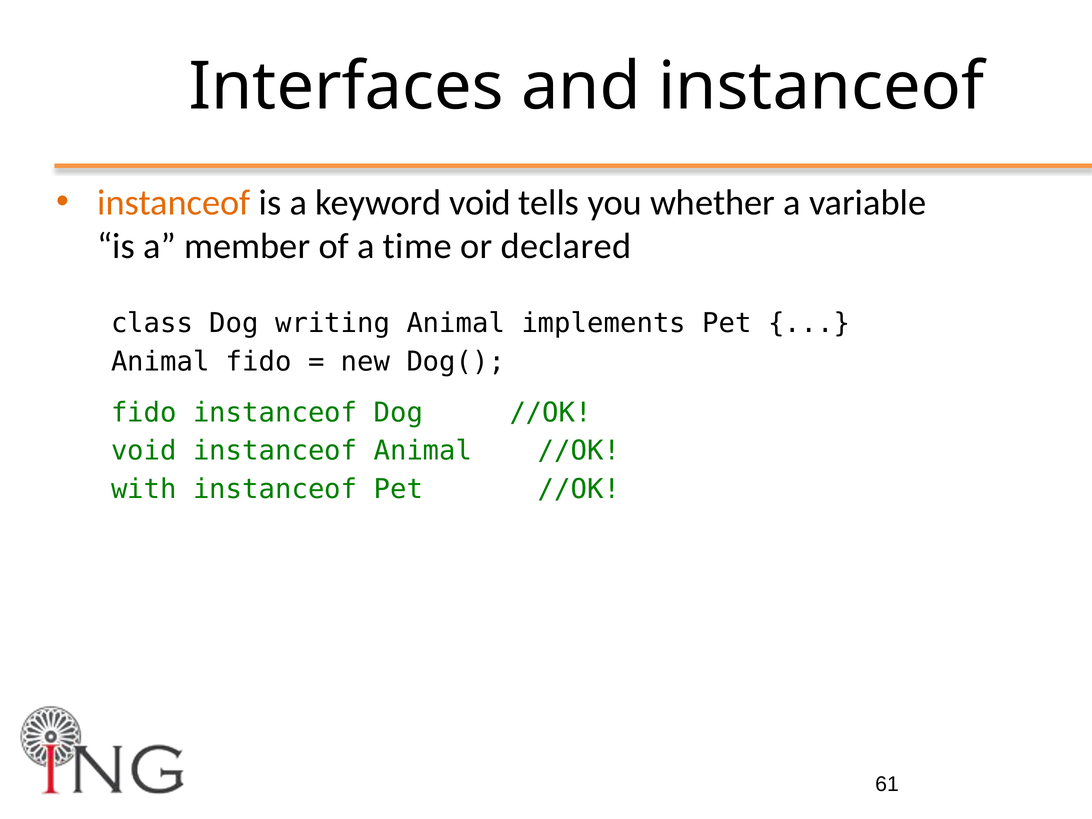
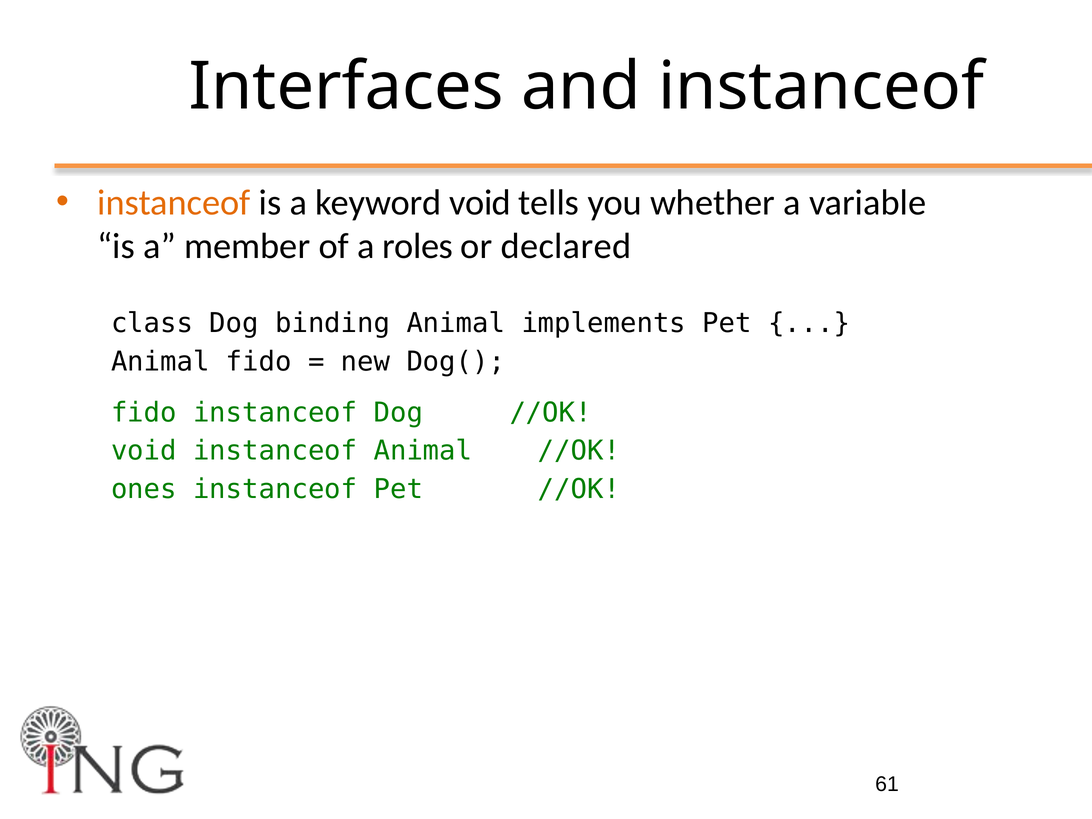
time: time -> roles
writing: writing -> binding
with: with -> ones
